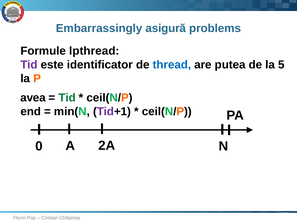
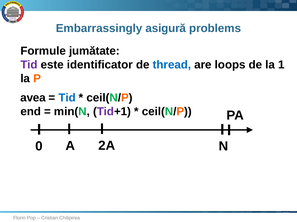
lpthread: lpthread -> jumătate
putea: putea -> loops
5: 5 -> 1
Tid at (67, 98) colour: green -> blue
